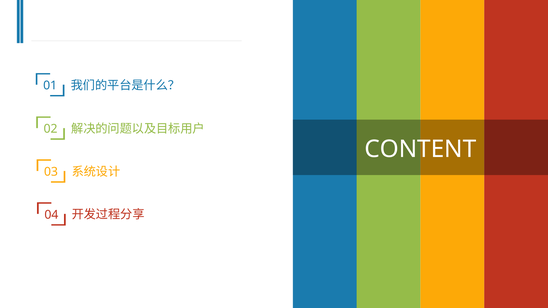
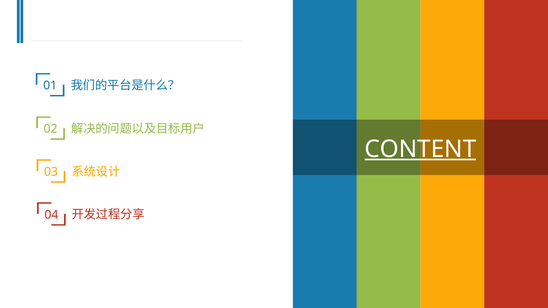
CONTENT underline: none -> present
